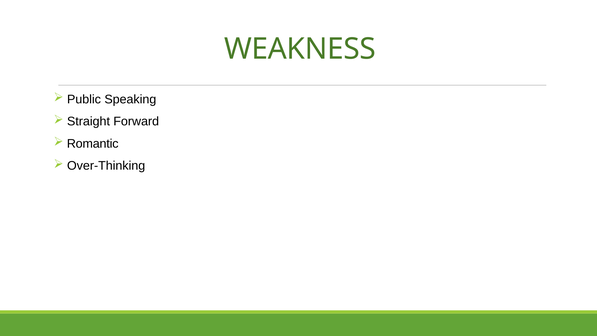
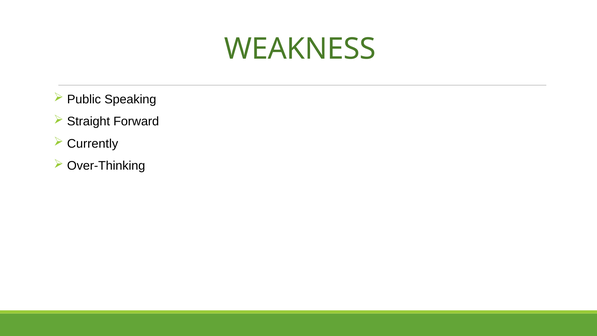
Romantic: Romantic -> Currently
